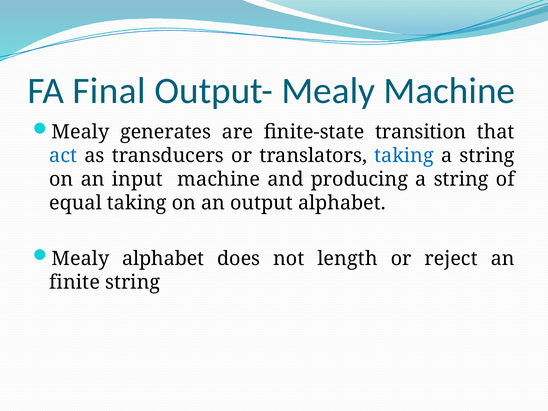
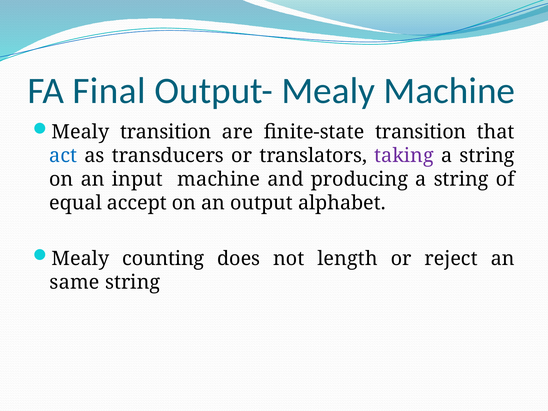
Mealy generates: generates -> transition
taking at (404, 156) colour: blue -> purple
equal taking: taking -> accept
Mealy alphabet: alphabet -> counting
finite: finite -> same
